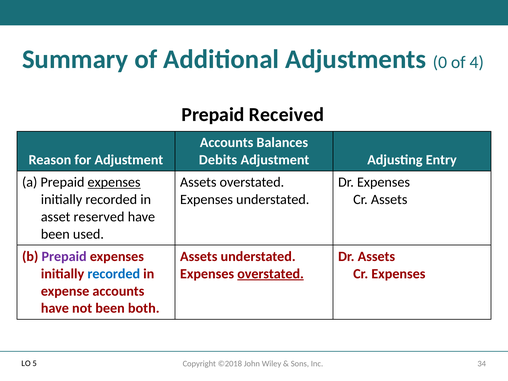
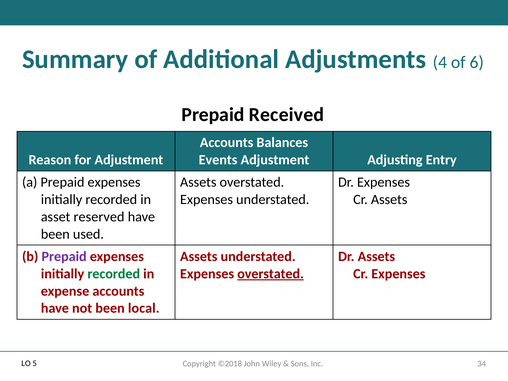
0: 0 -> 4
4: 4 -> 6
Debits: Debits -> Events
expenses at (114, 182) underline: present -> none
recorded at (114, 274) colour: blue -> green
both: both -> local
